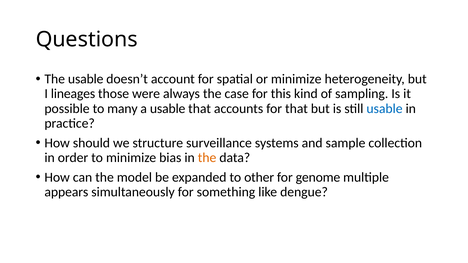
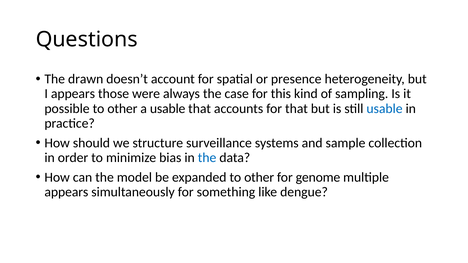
The usable: usable -> drawn
or minimize: minimize -> presence
I lineages: lineages -> appears
possible to many: many -> other
the at (207, 158) colour: orange -> blue
